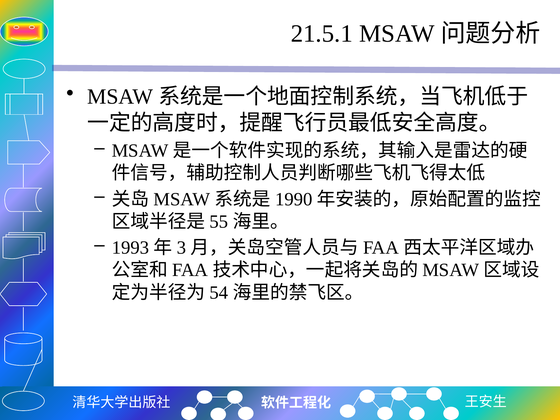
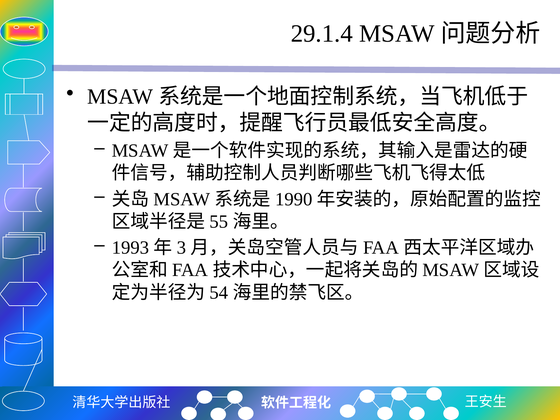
21.5.1: 21.5.1 -> 29.1.4
